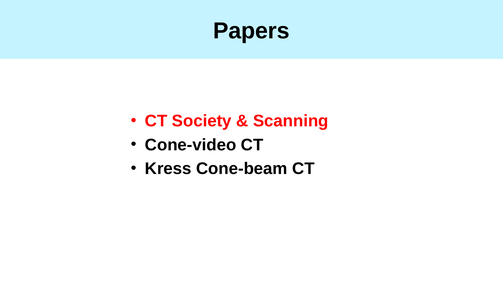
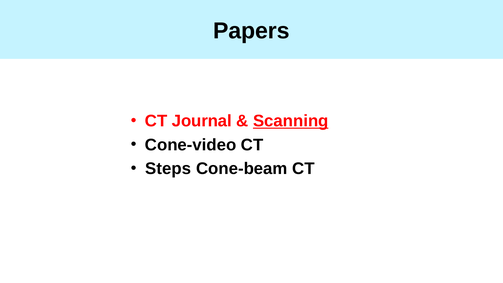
Society: Society -> Journal
Scanning underline: none -> present
Kress: Kress -> Steps
